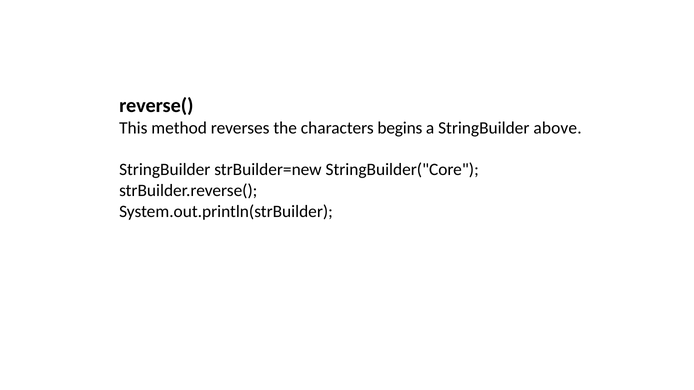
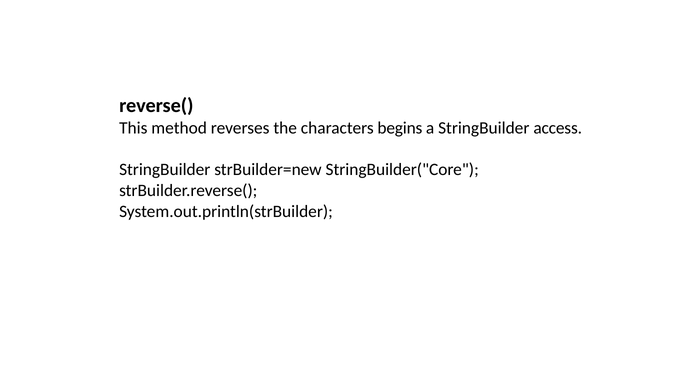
above: above -> access
